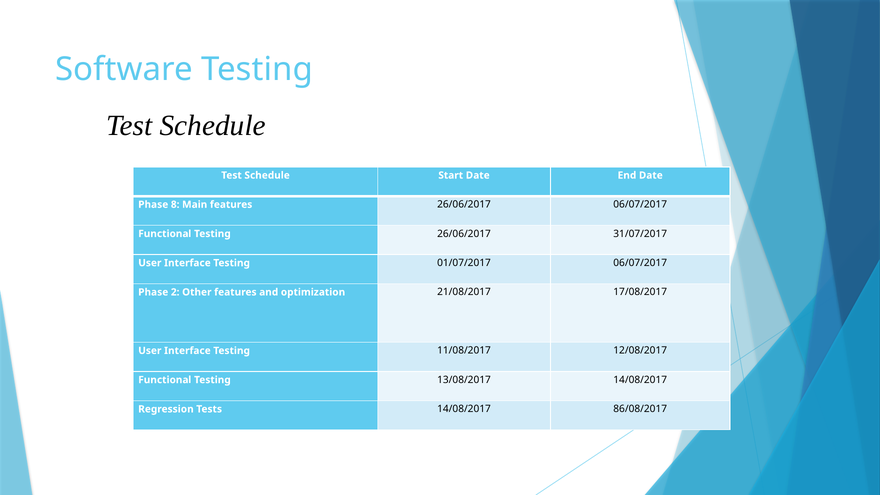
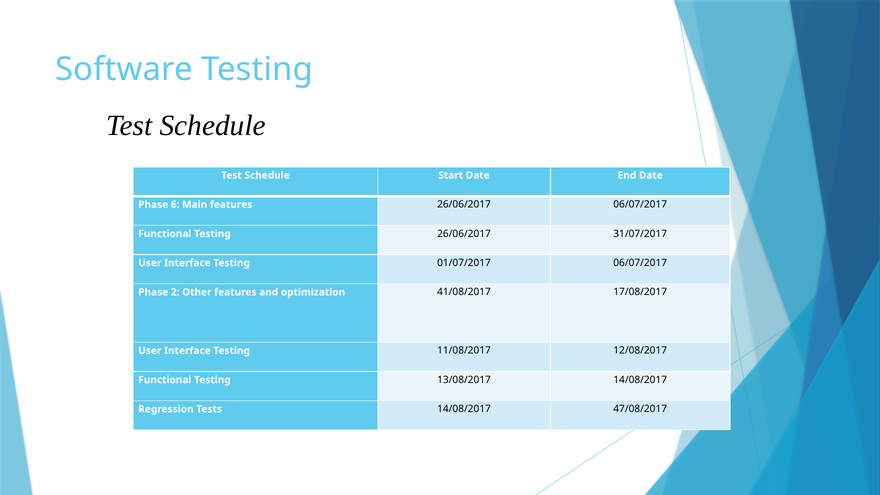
8: 8 -> 6
21/08/2017: 21/08/2017 -> 41/08/2017
86/08/2017: 86/08/2017 -> 47/08/2017
